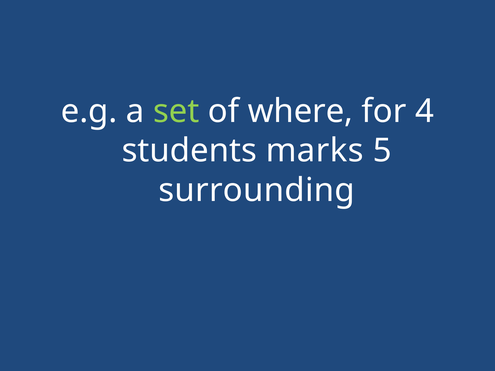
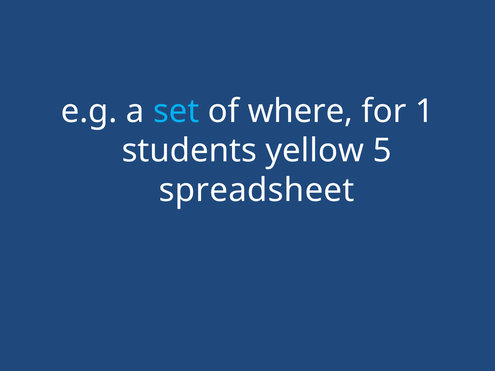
set colour: light green -> light blue
4: 4 -> 1
marks: marks -> yellow
surrounding: surrounding -> spreadsheet
